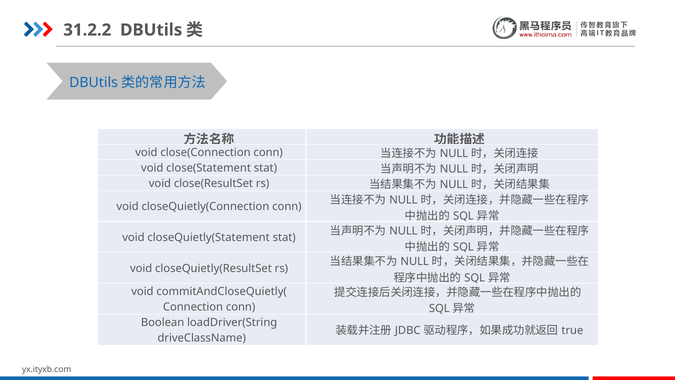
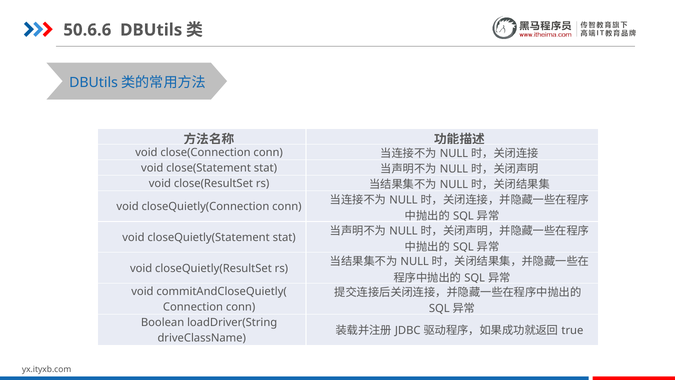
31.2.2: 31.2.2 -> 50.6.6
